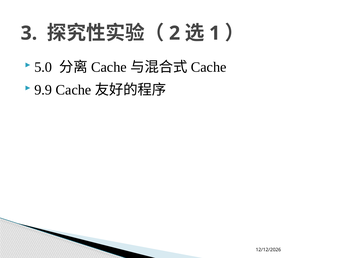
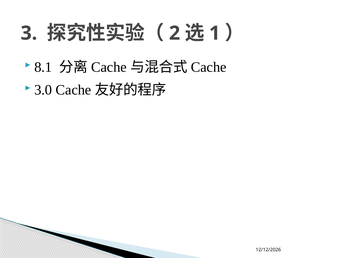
5.0: 5.0 -> 8.1
9.9: 9.9 -> 3.0
